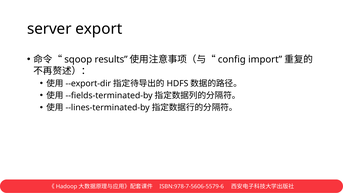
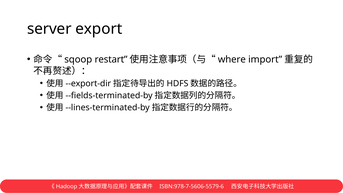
results: results -> restart
config: config -> where
